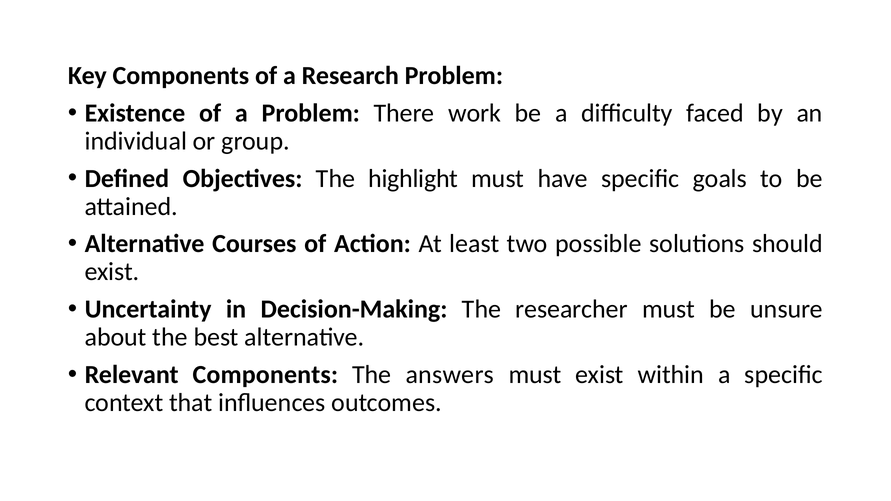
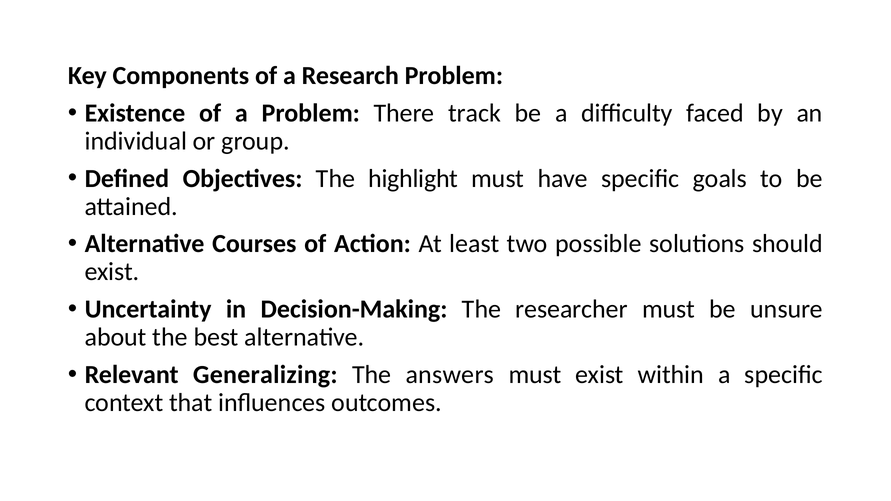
work: work -> track
Relevant Components: Components -> Generalizing
